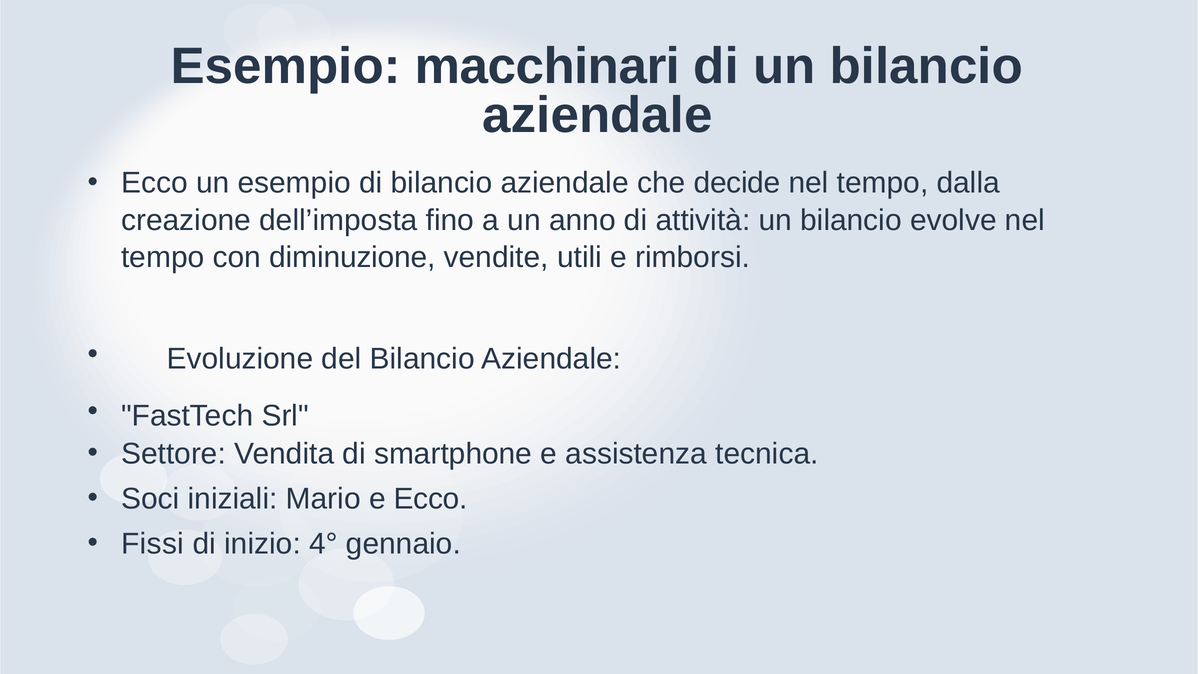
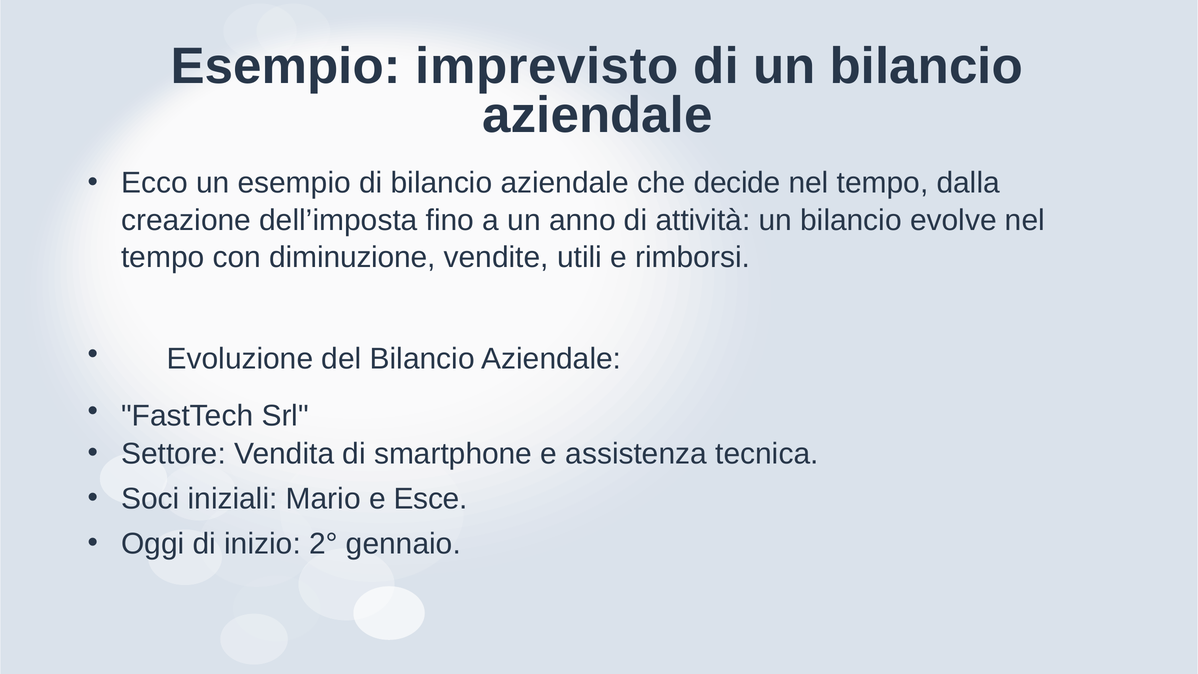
macchinari: macchinari -> imprevisto
e Ecco: Ecco -> Esce
Fissi: Fissi -> Oggi
4°: 4° -> 2°
